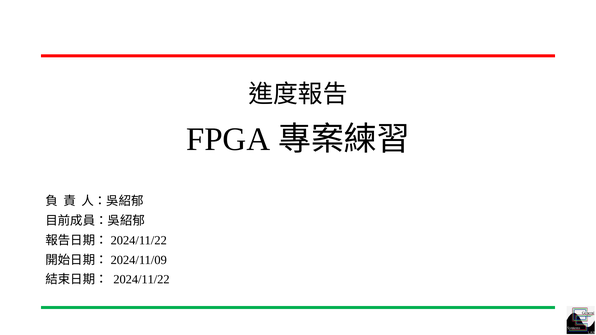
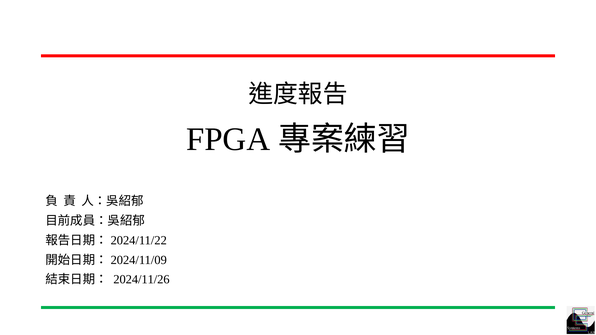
2024/11/22: 2024/11/22 -> 2024/11/26
